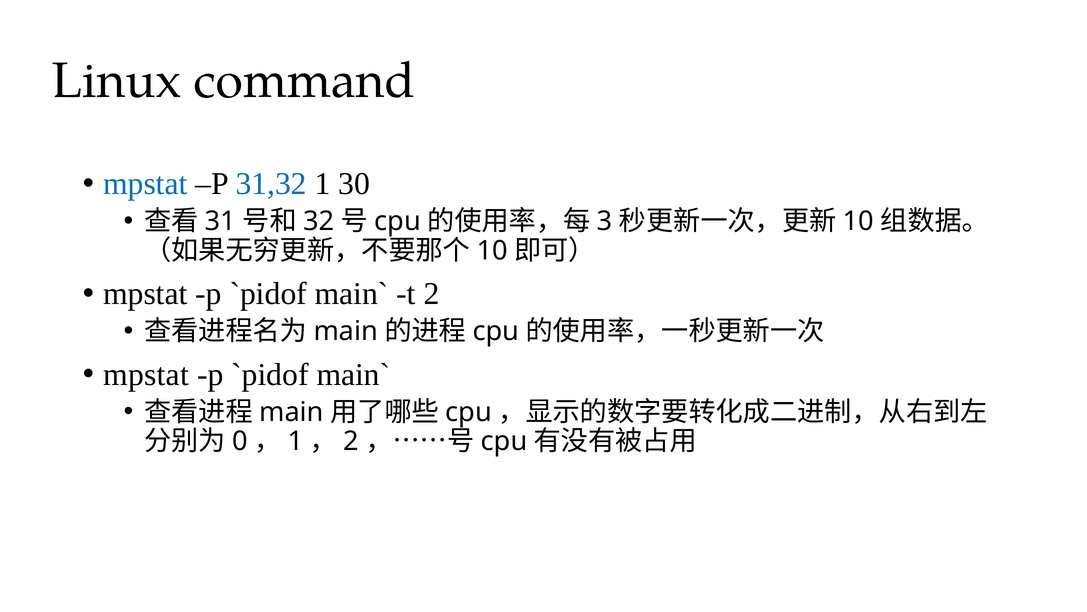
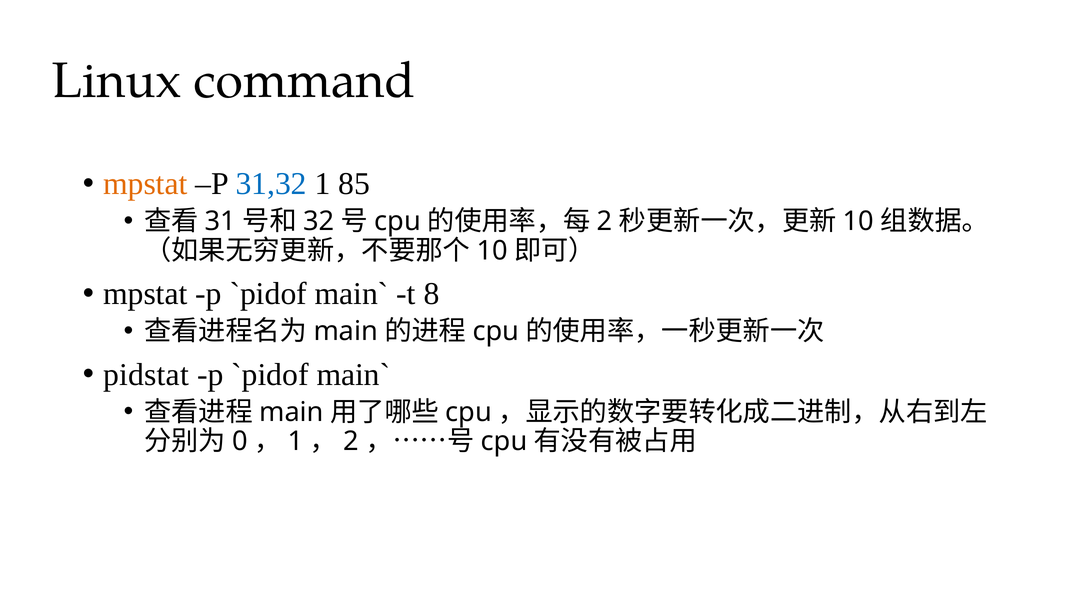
mpstat at (145, 184) colour: blue -> orange
30: 30 -> 85
3 at (605, 221): 3 -> 2
t 2: 2 -> 8
mpstat at (146, 374): mpstat -> pidstat
